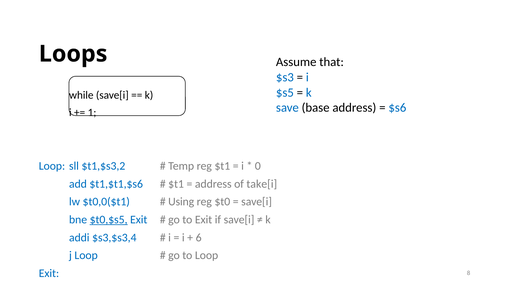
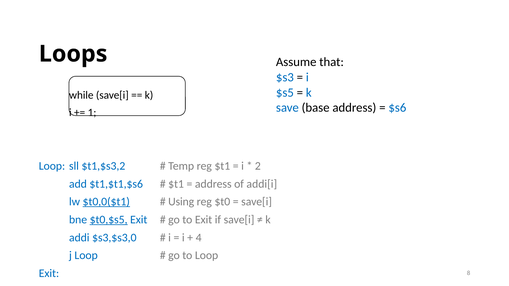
0: 0 -> 2
take[i: take[i -> addi[i
$t0,0($t1 underline: none -> present
$s3,$s3,4: $s3,$s3,4 -> $s3,$s3,0
6: 6 -> 4
